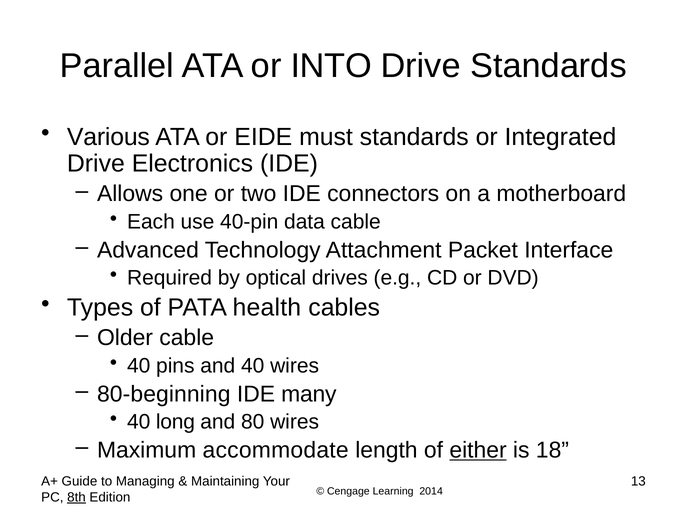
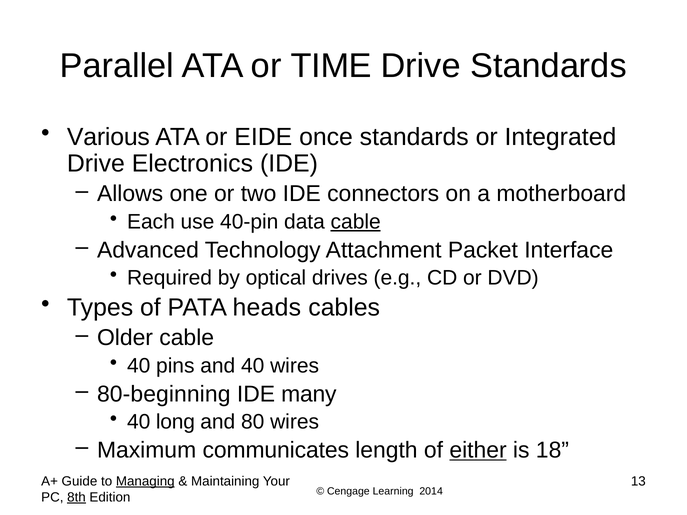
INTO: INTO -> TIME
must: must -> once
cable at (356, 222) underline: none -> present
health: health -> heads
accommodate: accommodate -> communicates
Managing underline: none -> present
